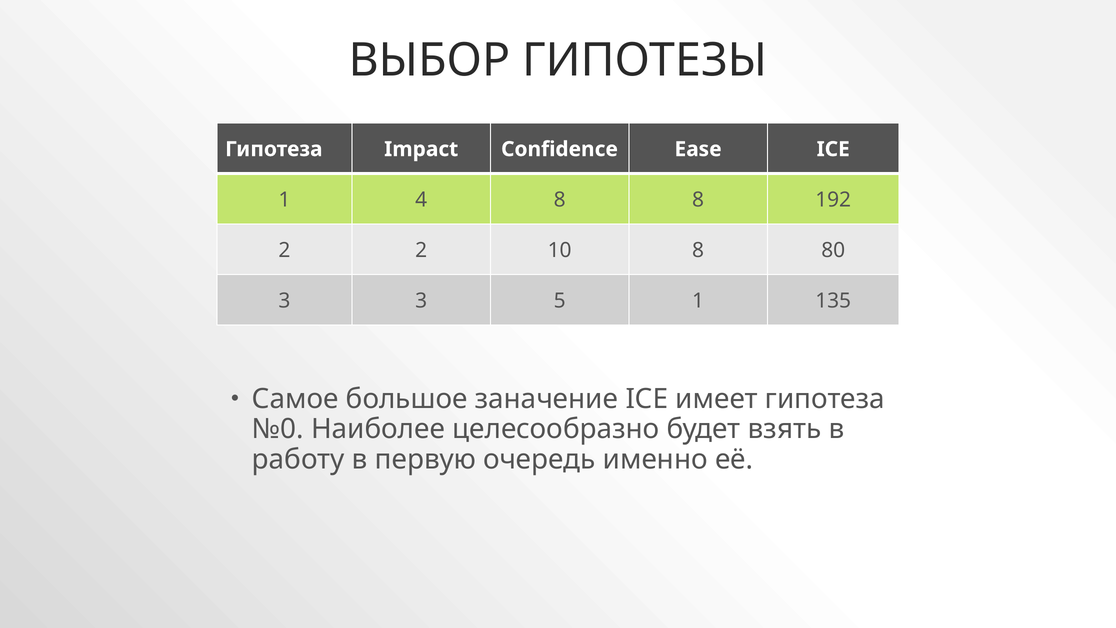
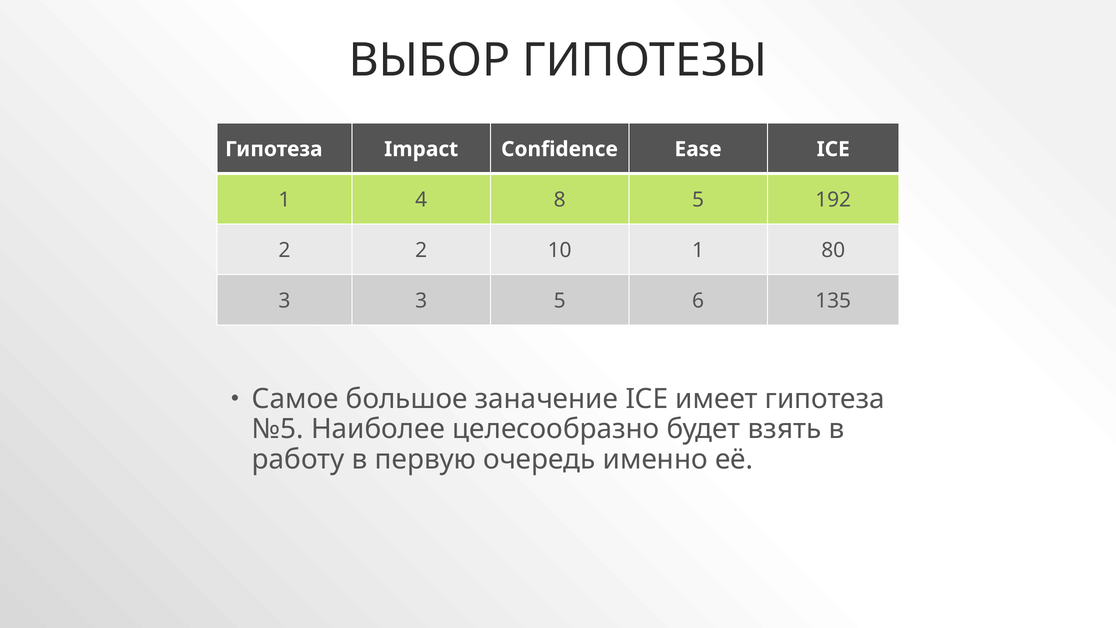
8 8: 8 -> 5
10 8: 8 -> 1
5 1: 1 -> 6
№0: №0 -> №5
